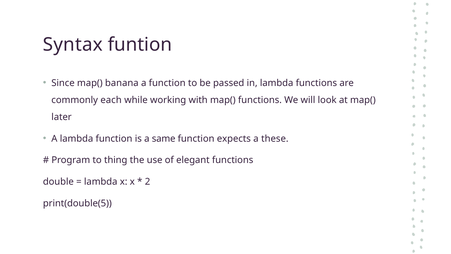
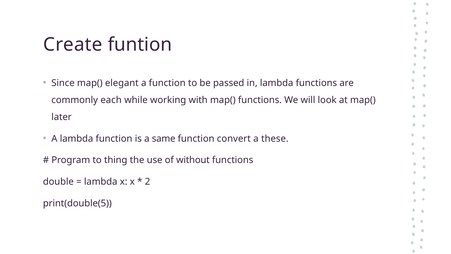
Syntax: Syntax -> Create
banana: banana -> elegant
expects: expects -> convert
elegant: elegant -> without
